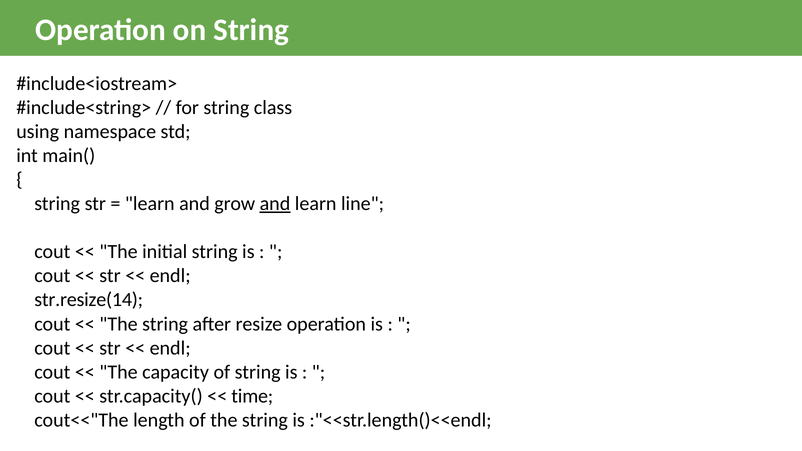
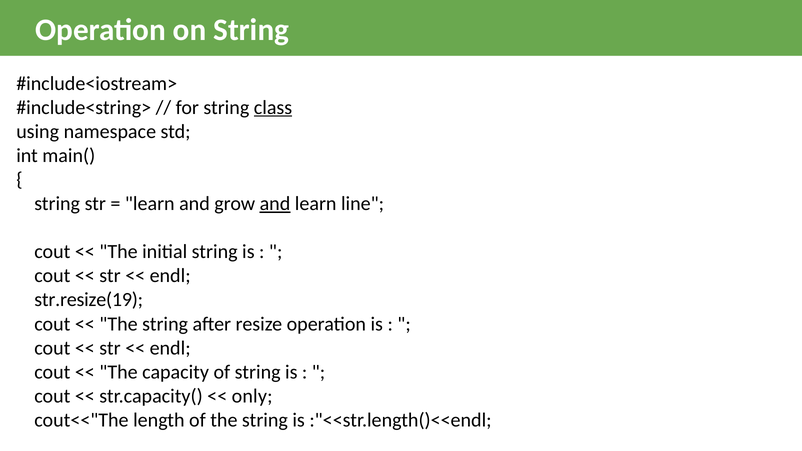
class underline: none -> present
str.resize(14: str.resize(14 -> str.resize(19
time: time -> only
